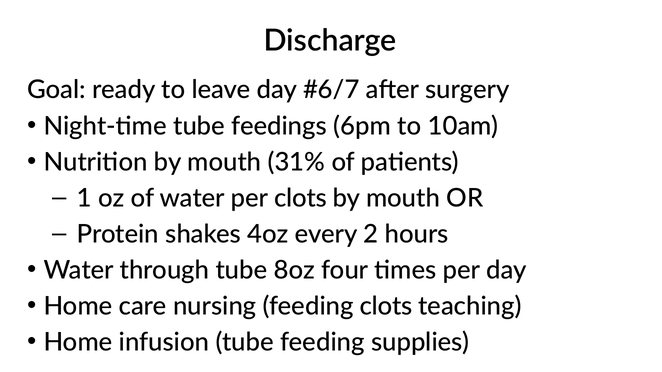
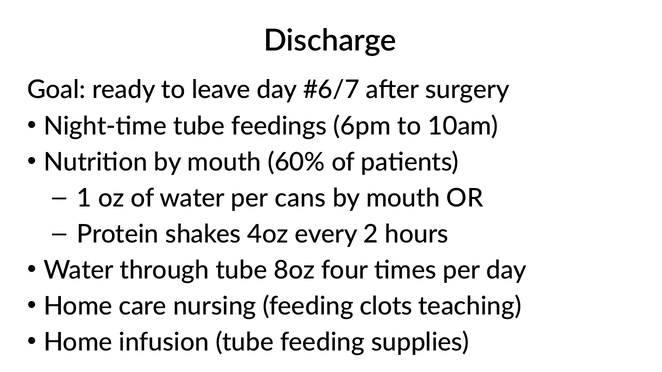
31%: 31% -> 60%
per clots: clots -> cans
